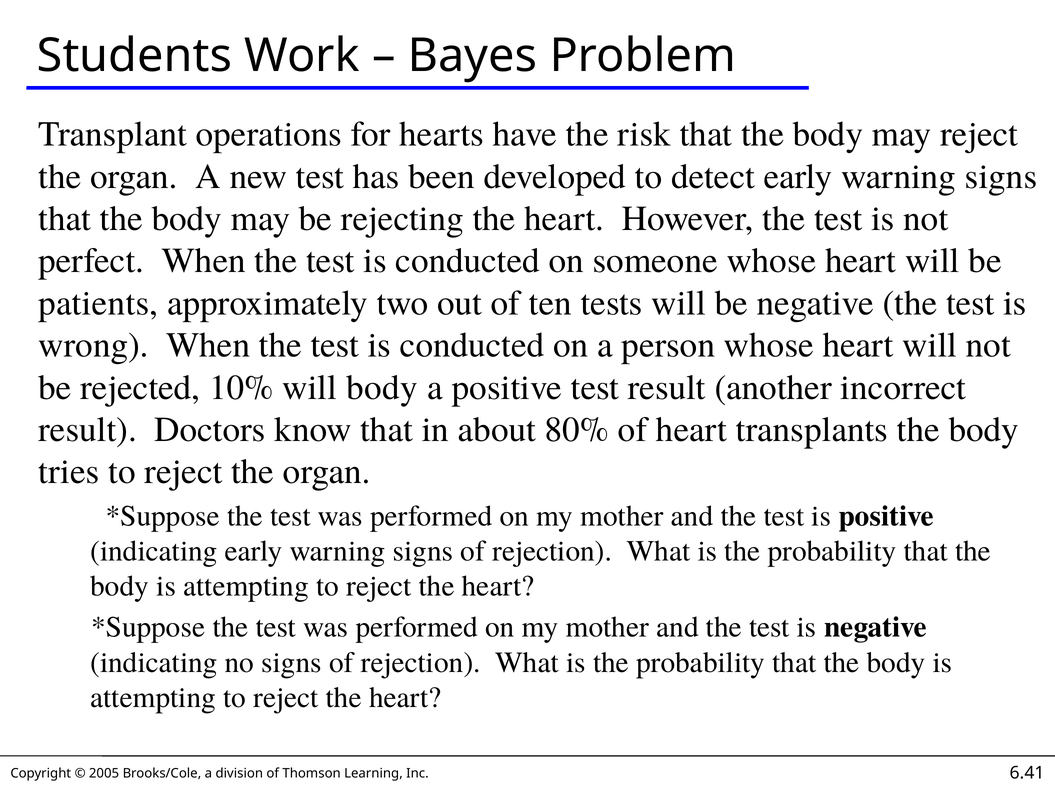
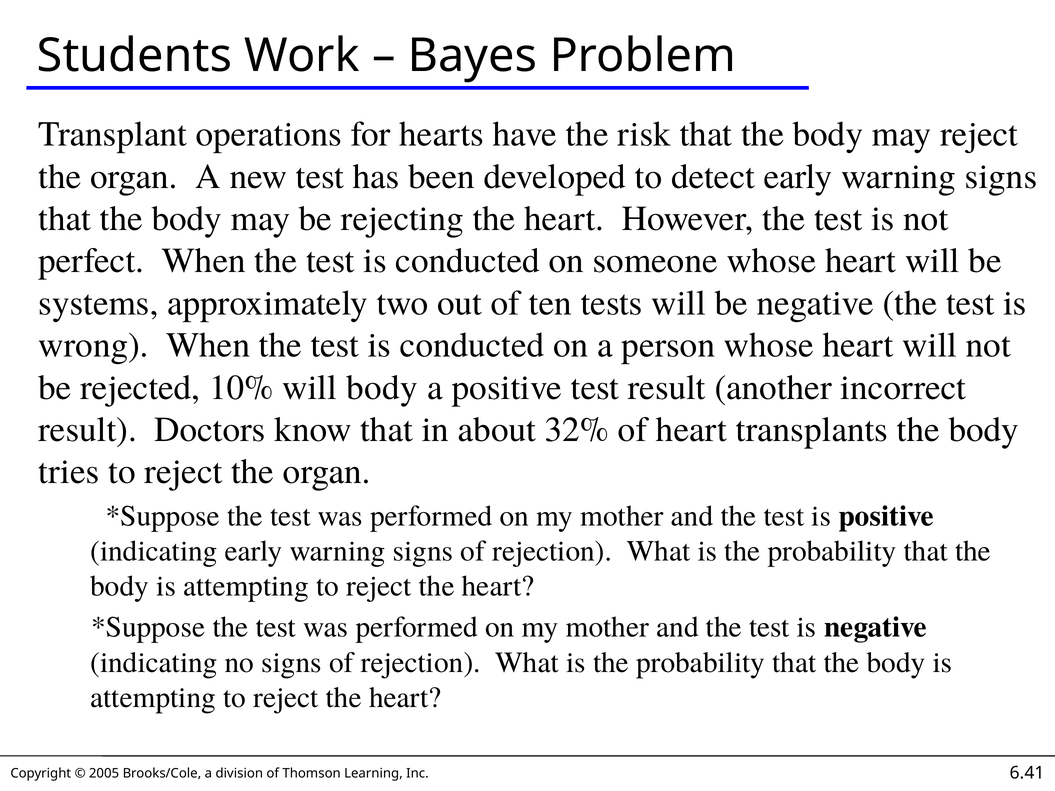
patients: patients -> systems
80%: 80% -> 32%
